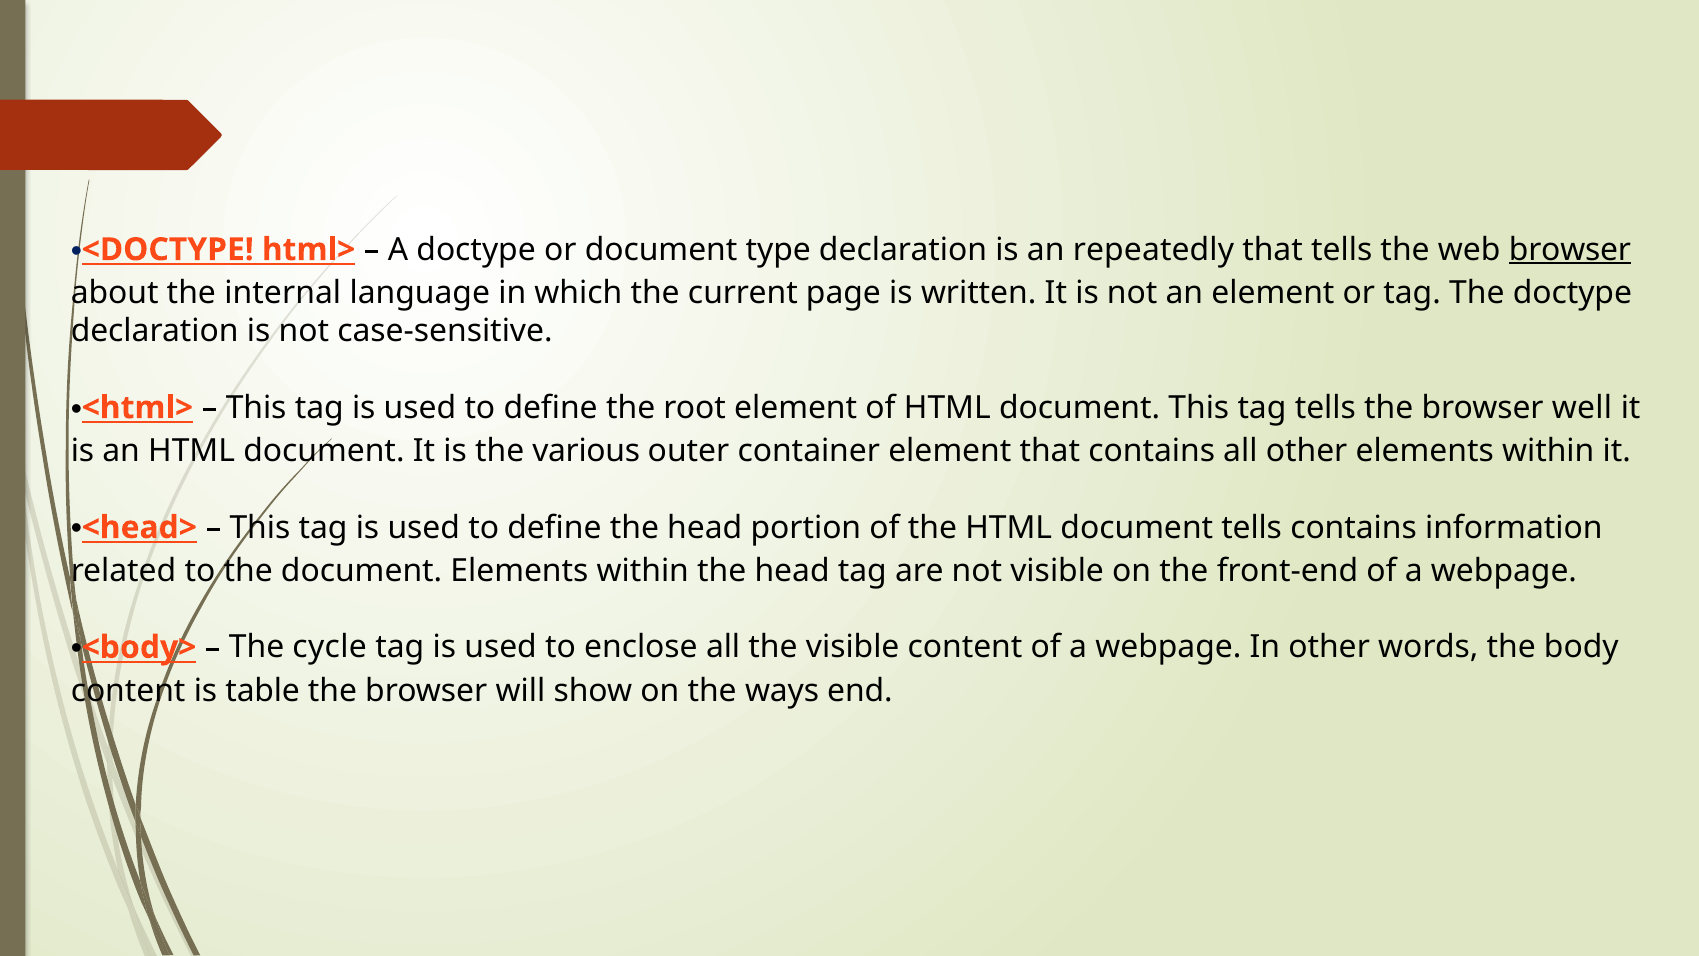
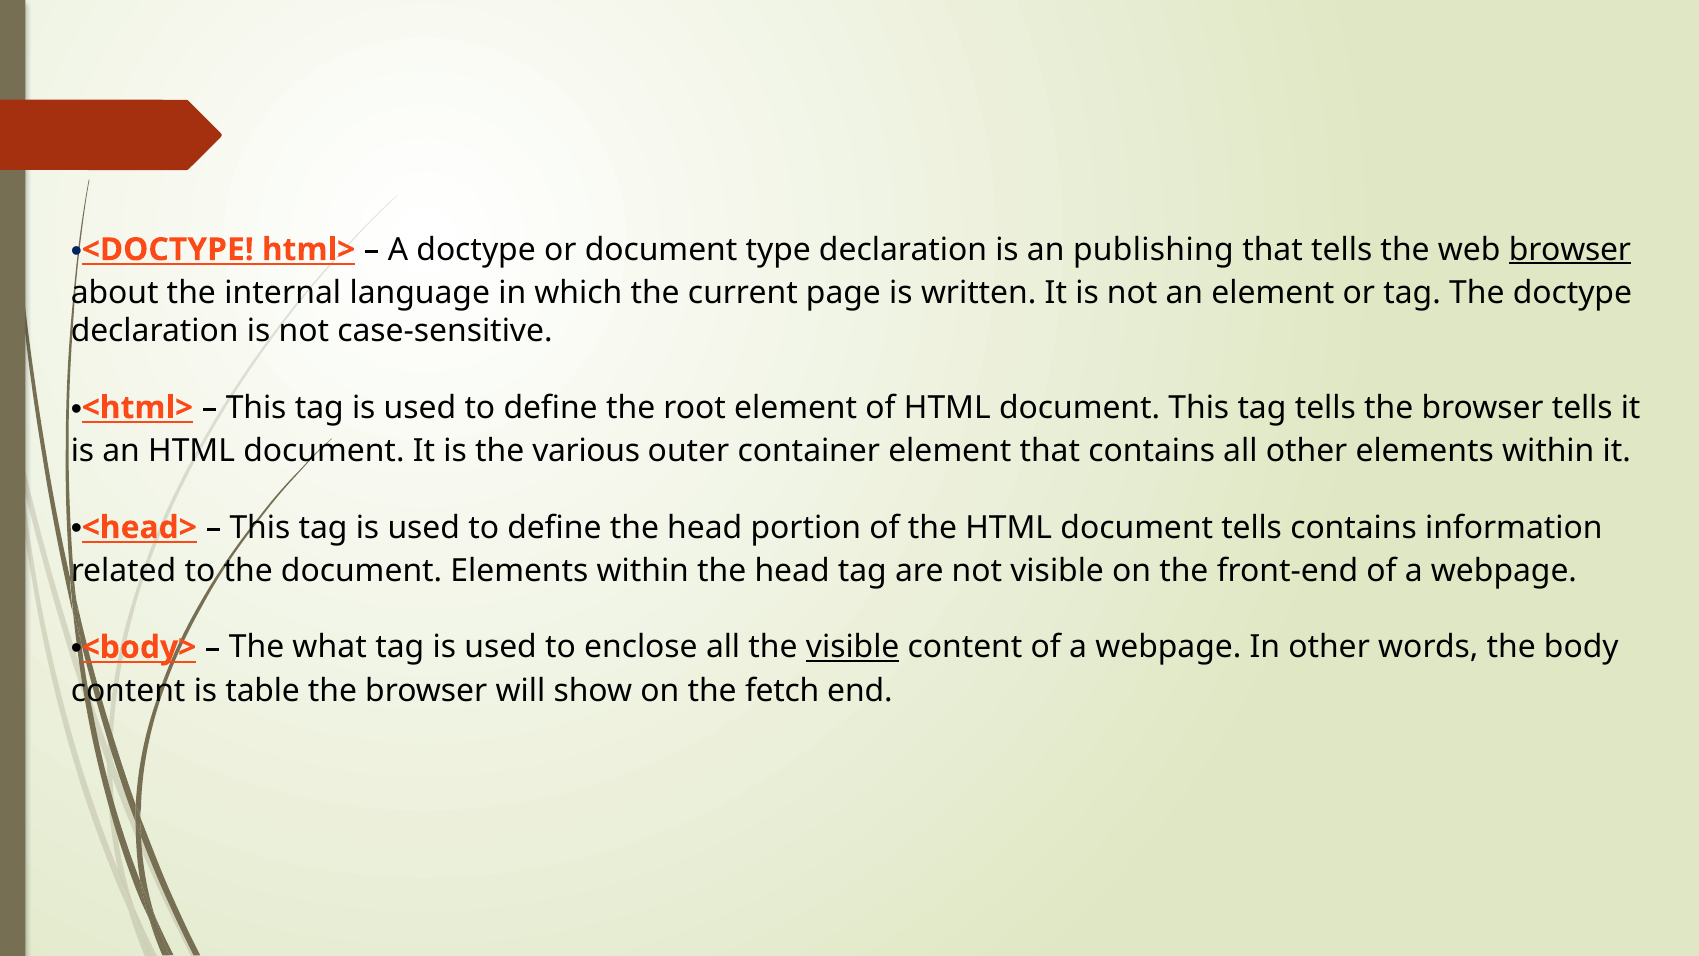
repeatedly: repeatedly -> publishing
browser well: well -> tells
cycle: cycle -> what
visible at (853, 647) underline: none -> present
ways: ways -> fetch
